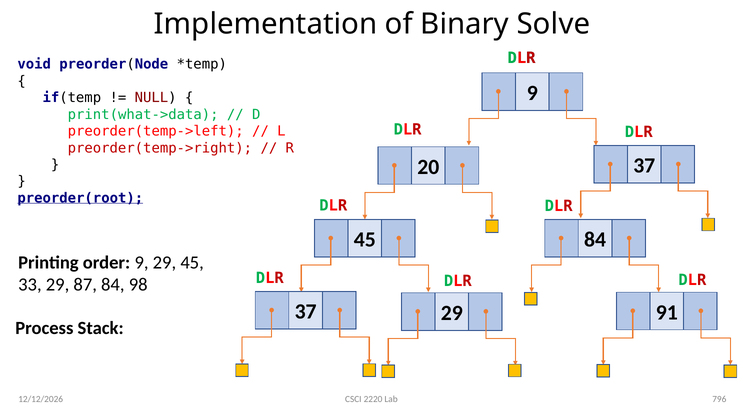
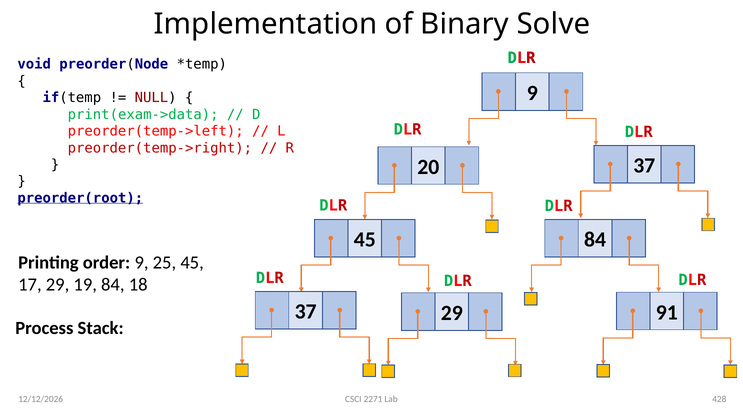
print(what->data: print(what->data -> print(exam->data
9 29: 29 -> 25
33: 33 -> 17
87: 87 -> 19
98: 98 -> 18
2220: 2220 -> 2271
796: 796 -> 428
